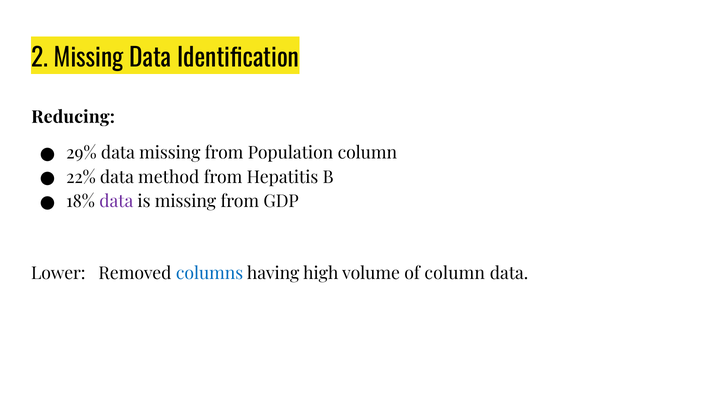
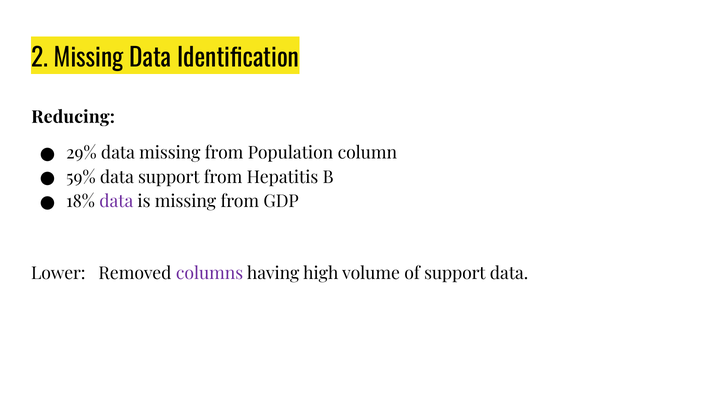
22%: 22% -> 59%
data method: method -> support
columns colour: blue -> purple
of column: column -> support
